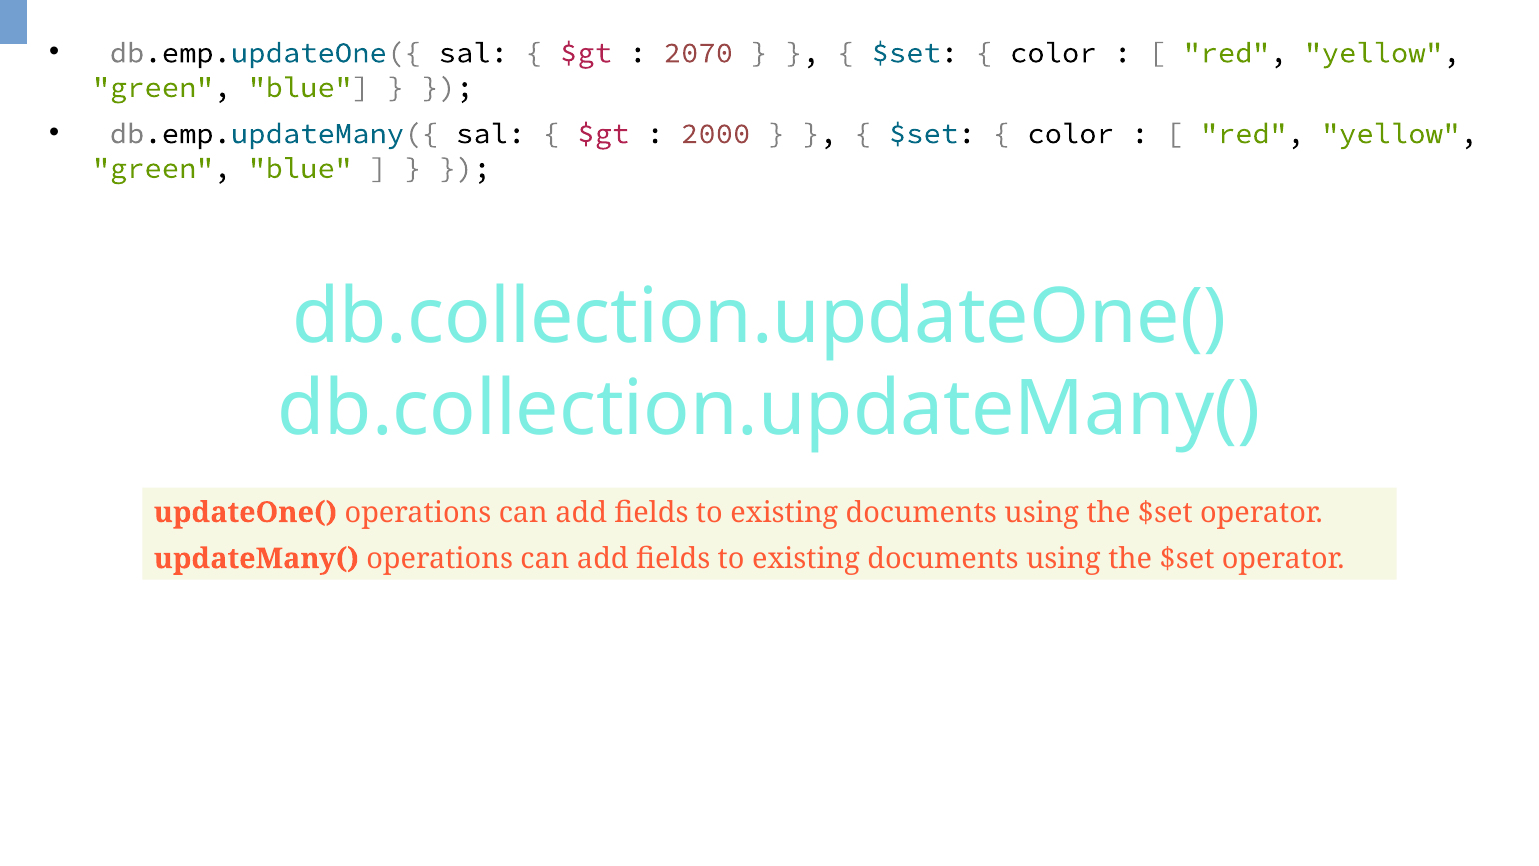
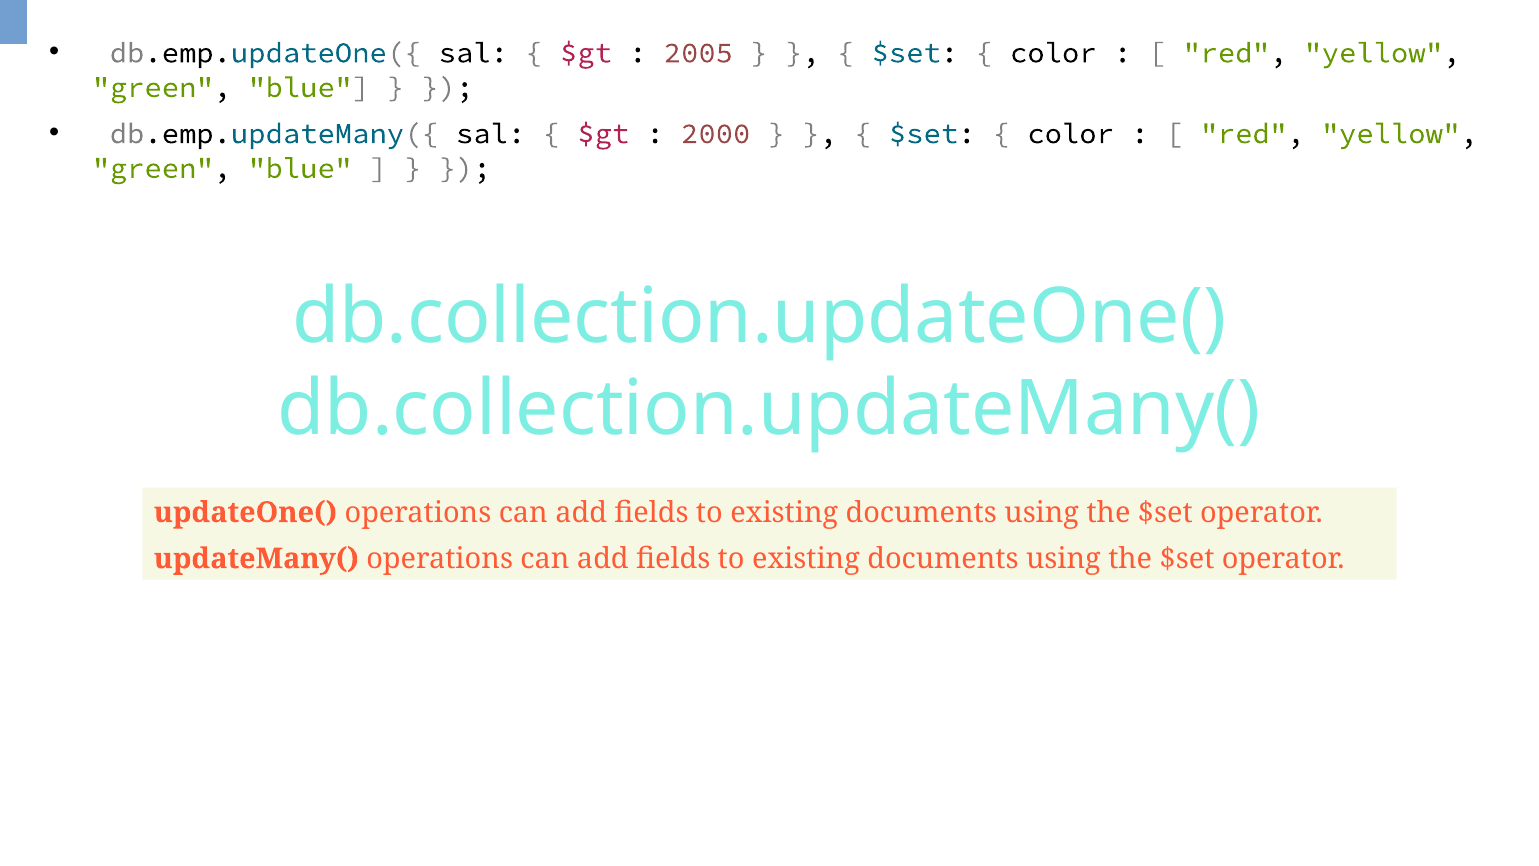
2070: 2070 -> 2005
